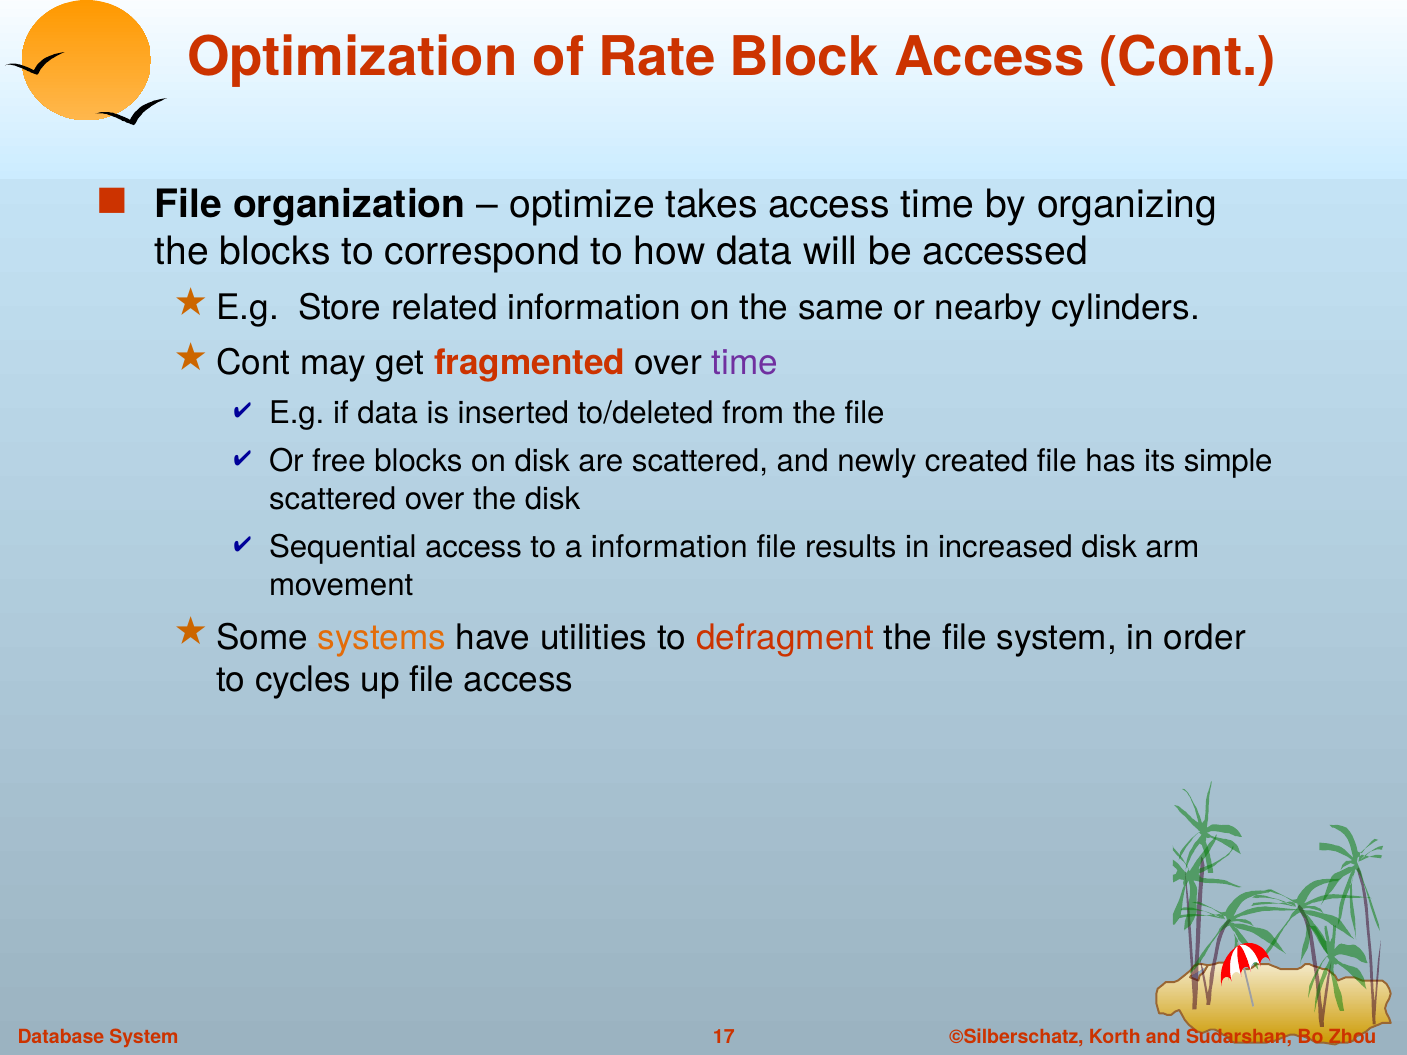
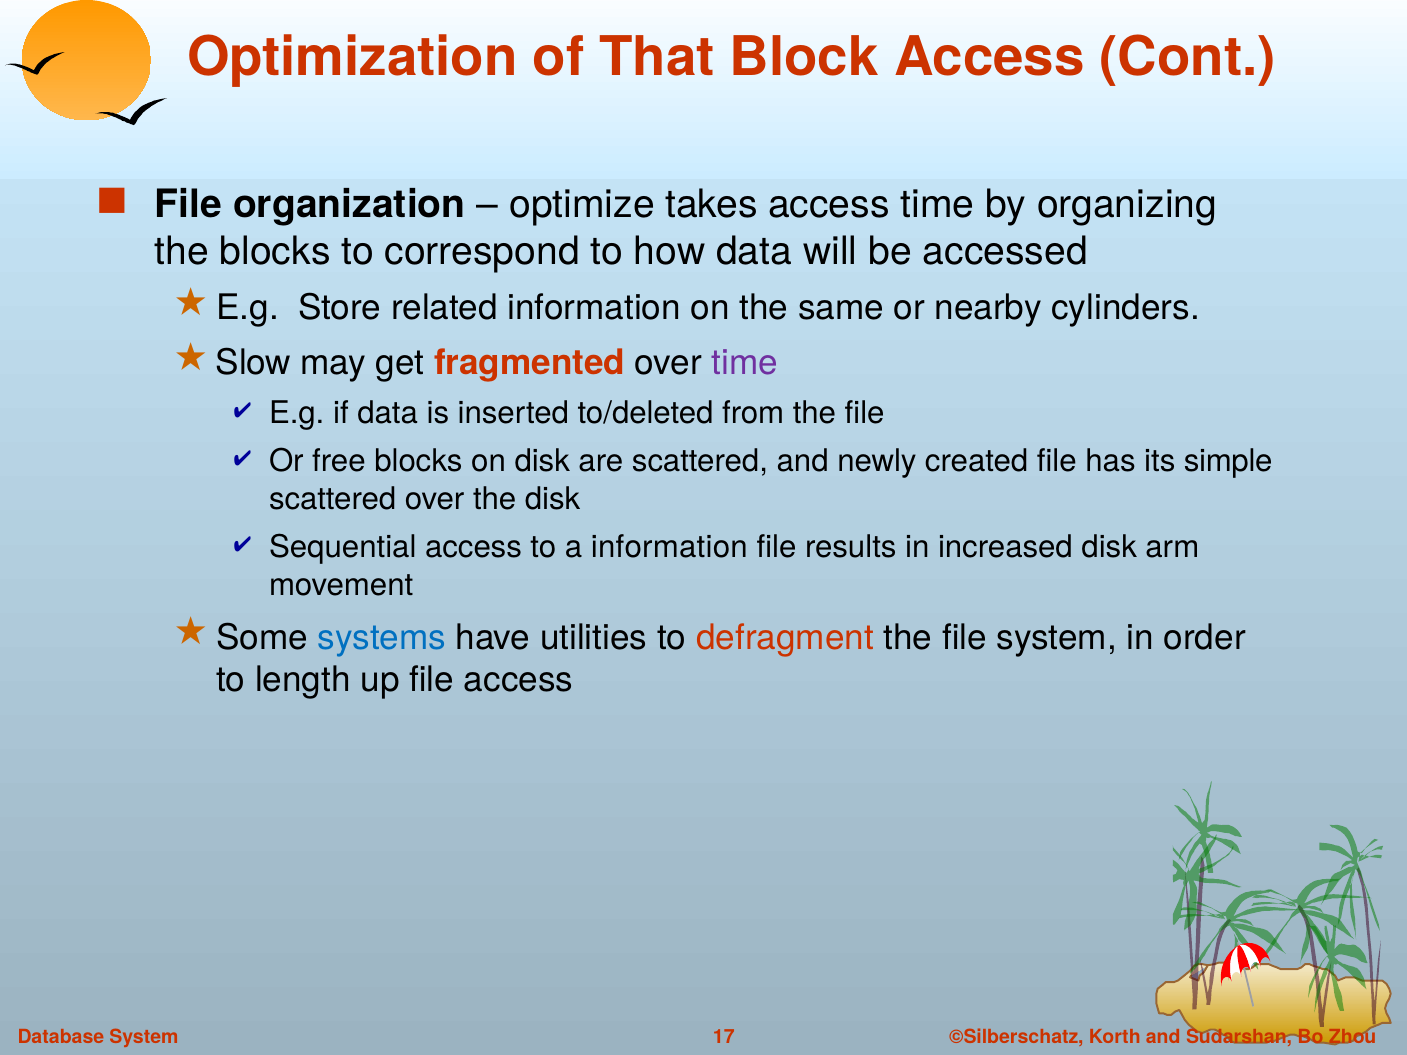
Rate: Rate -> That
Cont at (253, 363): Cont -> Slow
systems colour: orange -> blue
cycles: cycles -> length
